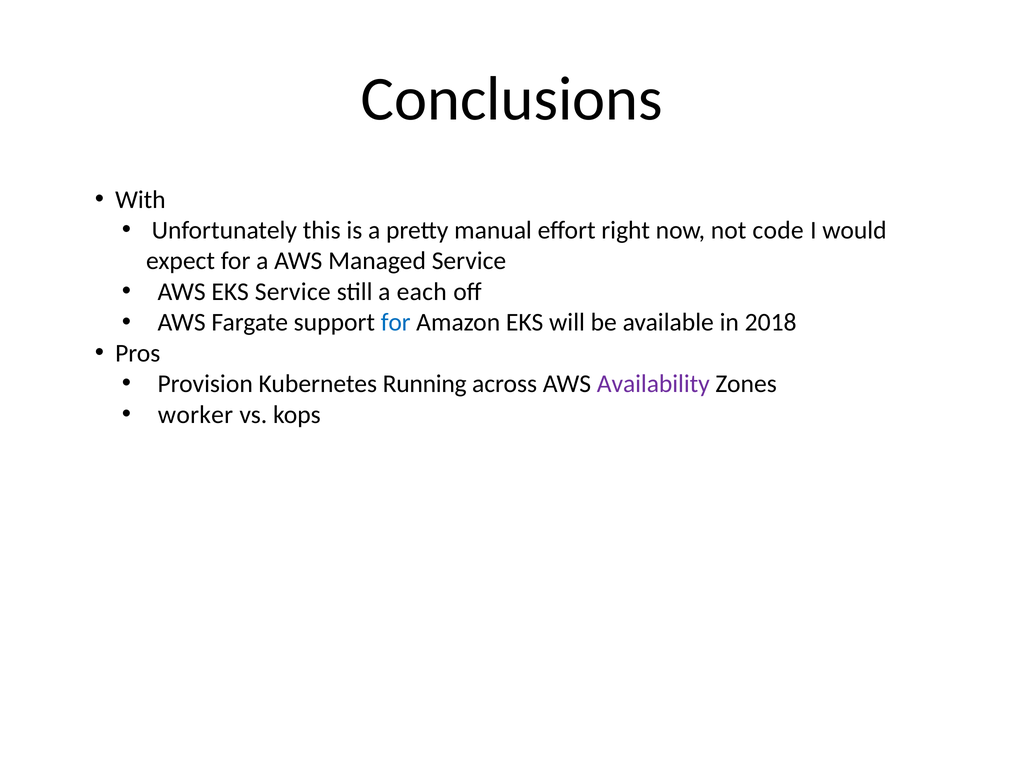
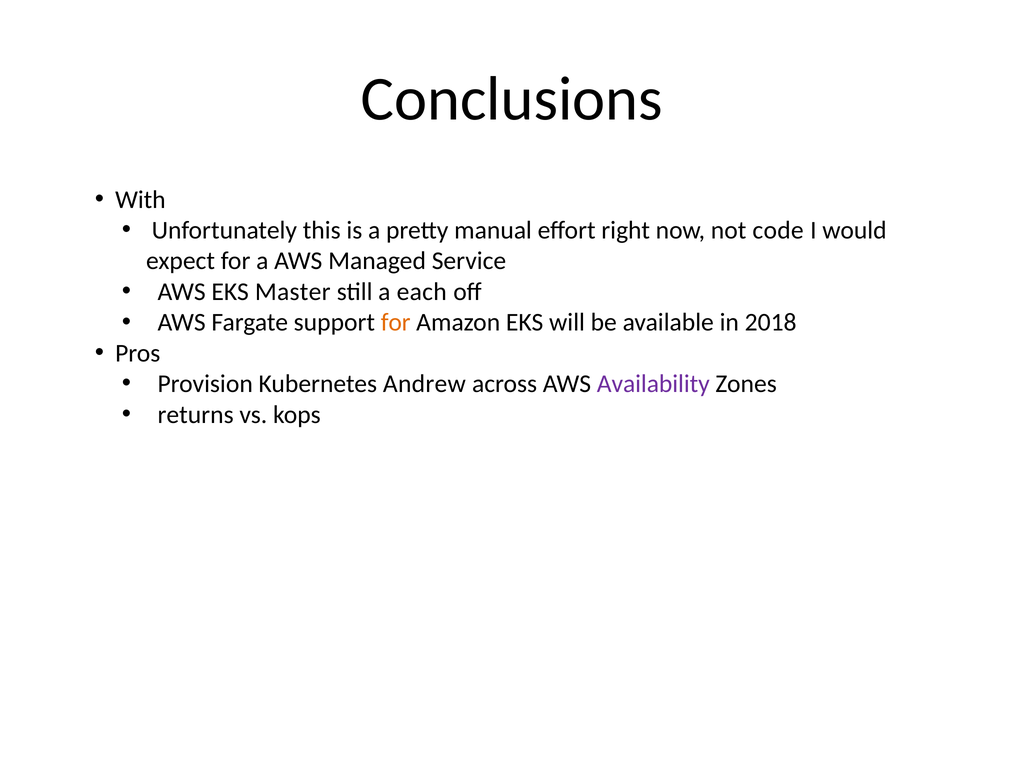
EKS Service: Service -> Master
for at (396, 322) colour: blue -> orange
Running: Running -> Andrew
worker: worker -> returns
